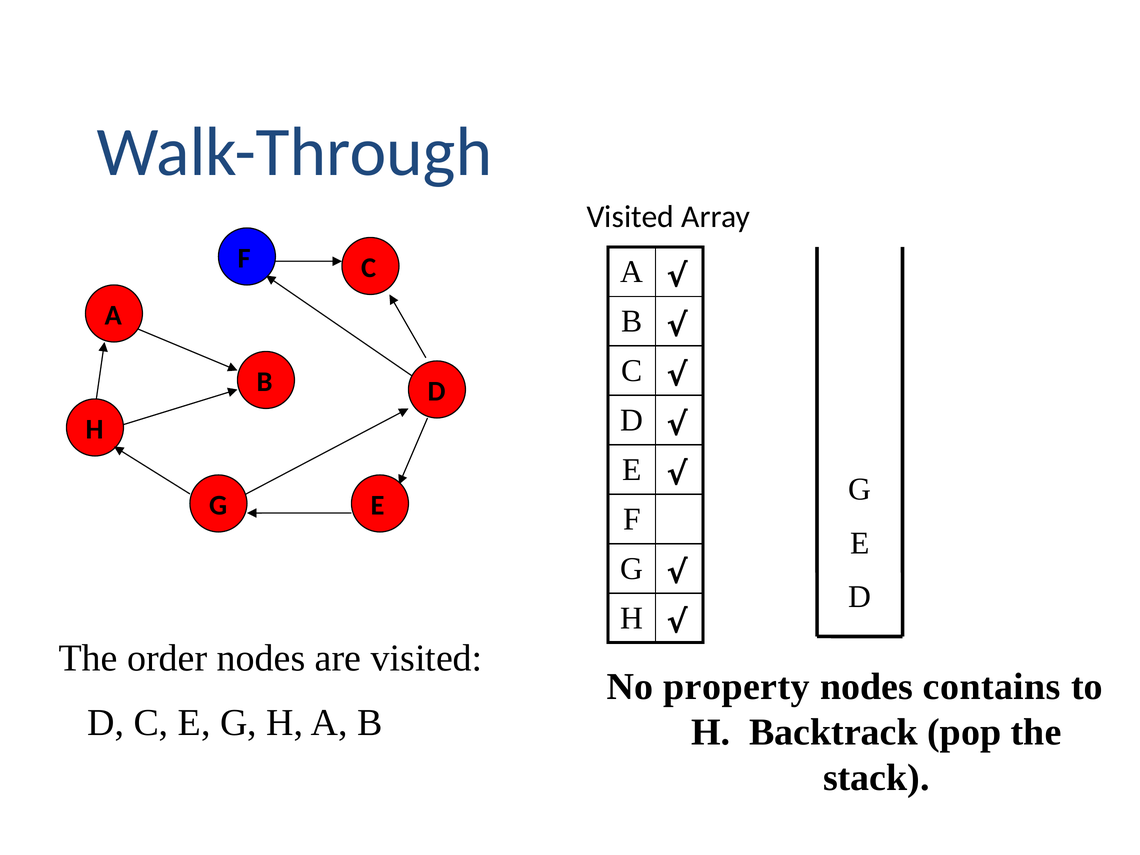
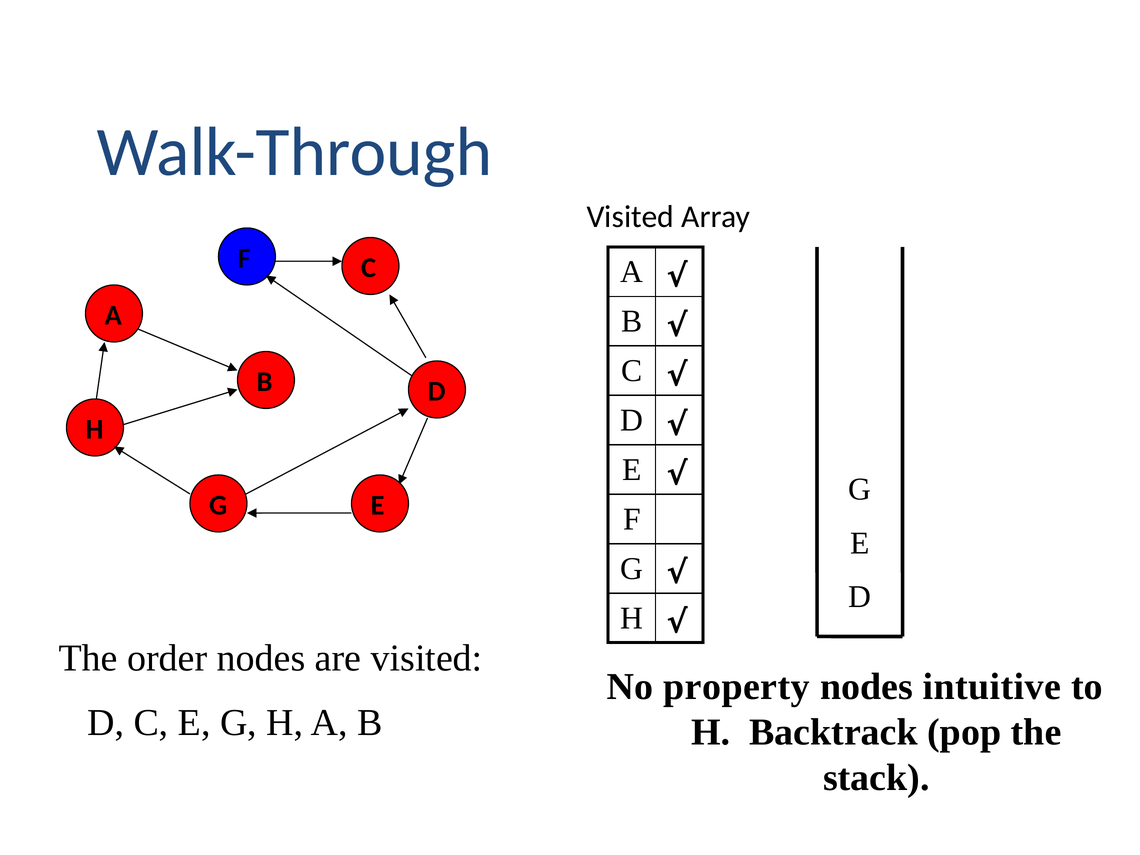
contains: contains -> intuitive
